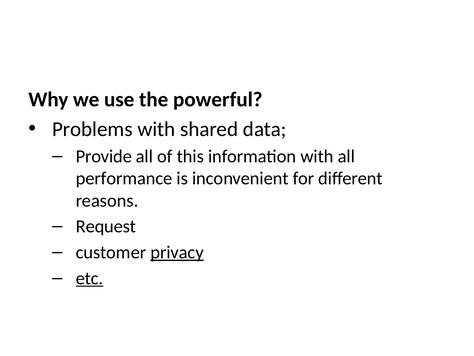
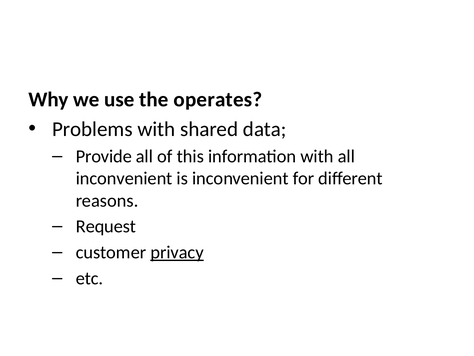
powerful: powerful -> operates
performance at (124, 178): performance -> inconvenient
etc underline: present -> none
